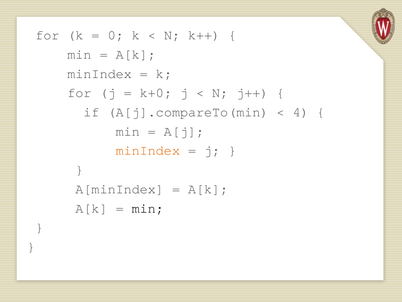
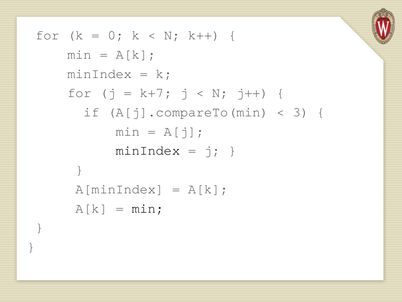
k+0: k+0 -> k+7
4: 4 -> 3
minIndex at (148, 150) colour: orange -> black
